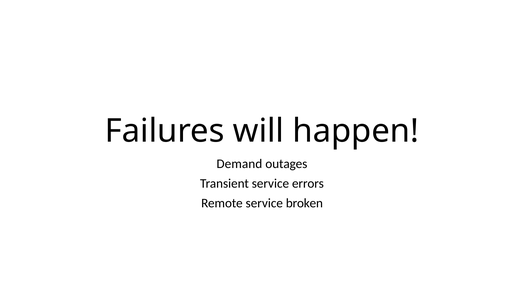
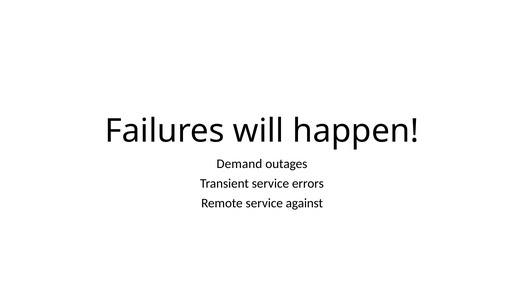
broken: broken -> against
